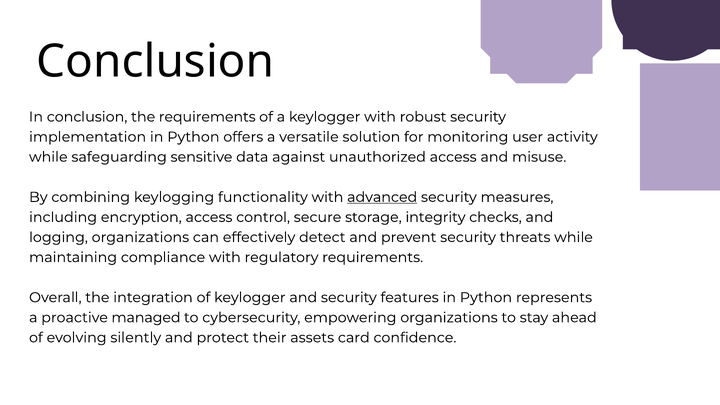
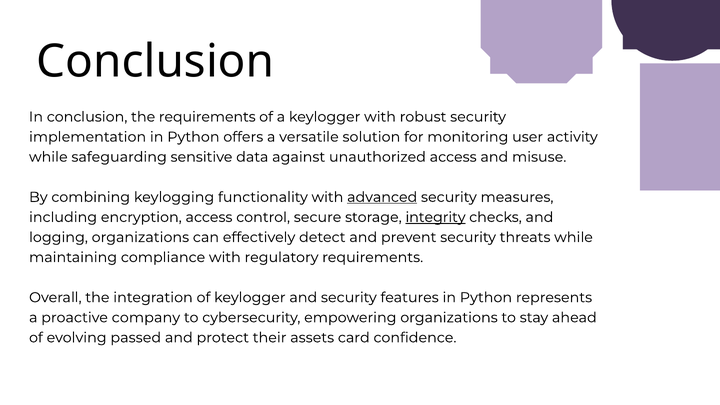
integrity underline: none -> present
managed: managed -> company
silently: silently -> passed
